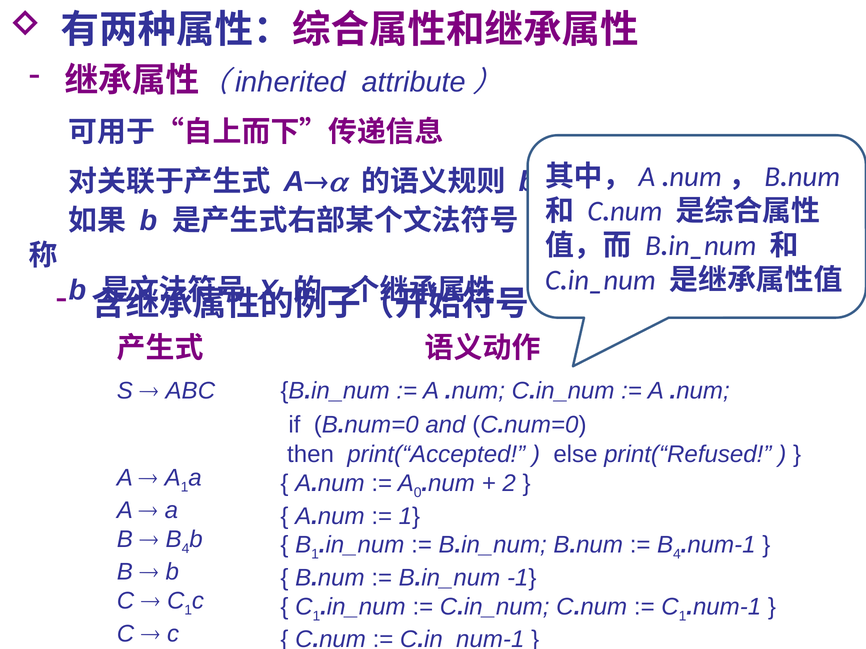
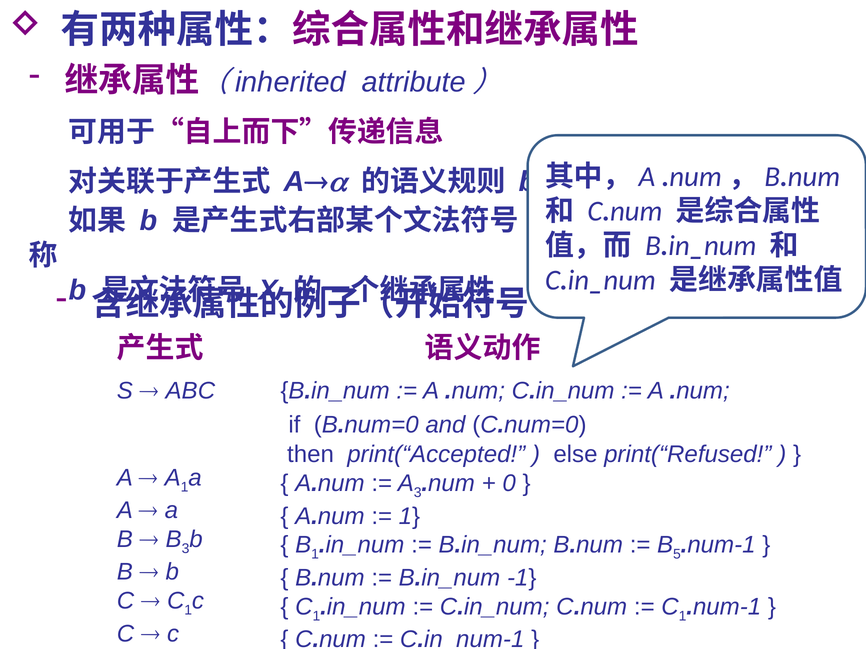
A 0: 0 -> 3
2 at (509, 484): 2 -> 0
4 at (186, 549): 4 -> 3
4 at (677, 555): 4 -> 5
